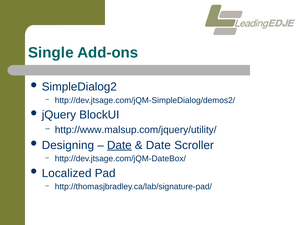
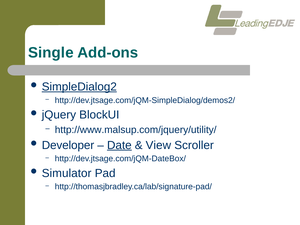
SimpleDialog2 underline: none -> present
Designing: Designing -> Developer
Date at (158, 145): Date -> View
Localized: Localized -> Simulator
